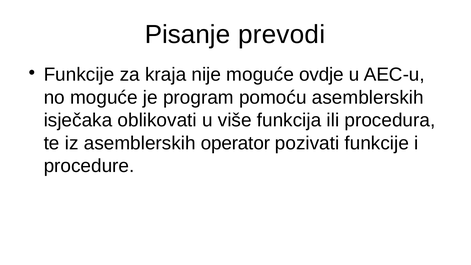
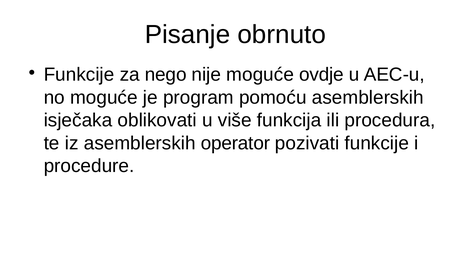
prevodi: prevodi -> obrnuto
kraja: kraja -> nego
